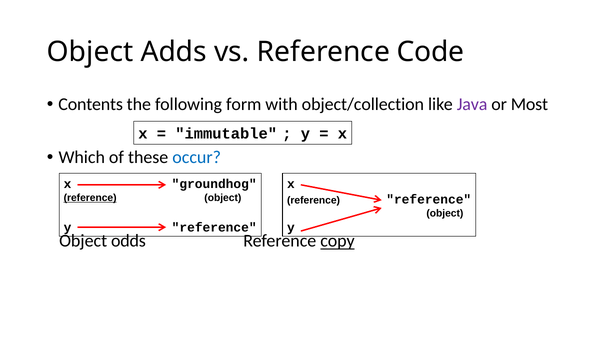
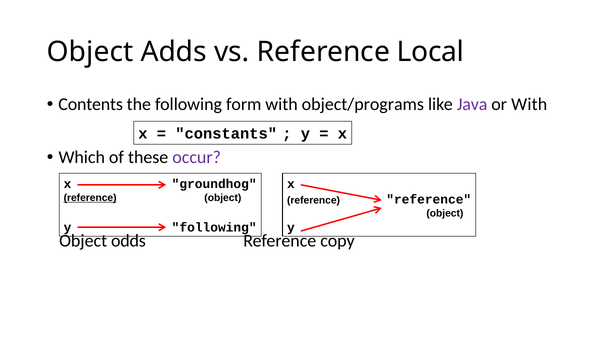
Code: Code -> Local
object/collection: object/collection -> object/programs
or Most: Most -> With
immutable: immutable -> constants
occur colour: blue -> purple
y reference: reference -> following
copy underline: present -> none
